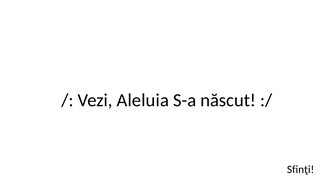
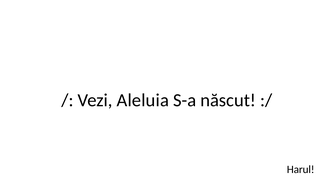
Sfinţi: Sfinţi -> Harul
